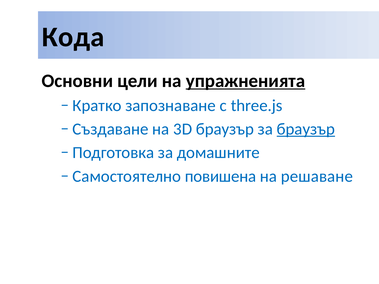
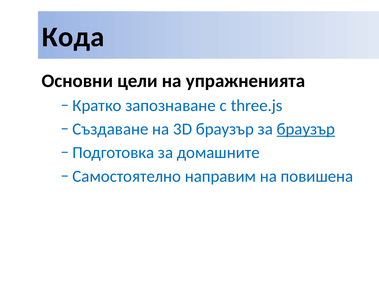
упражненията underline: present -> none
повишена: повишена -> направим
решаване: решаване -> повишена
